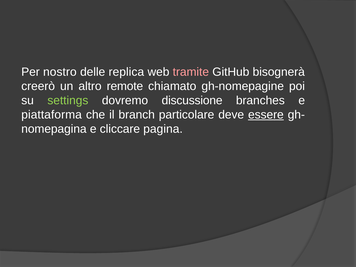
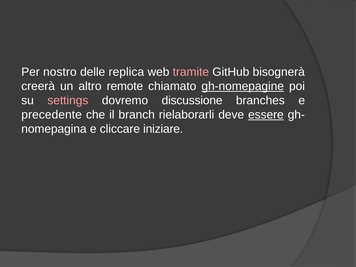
creerò: creerò -> creerà
gh-nomepagine underline: none -> present
settings colour: light green -> pink
piattaforma: piattaforma -> precedente
particolare: particolare -> rielaborarli
pagina: pagina -> iniziare
